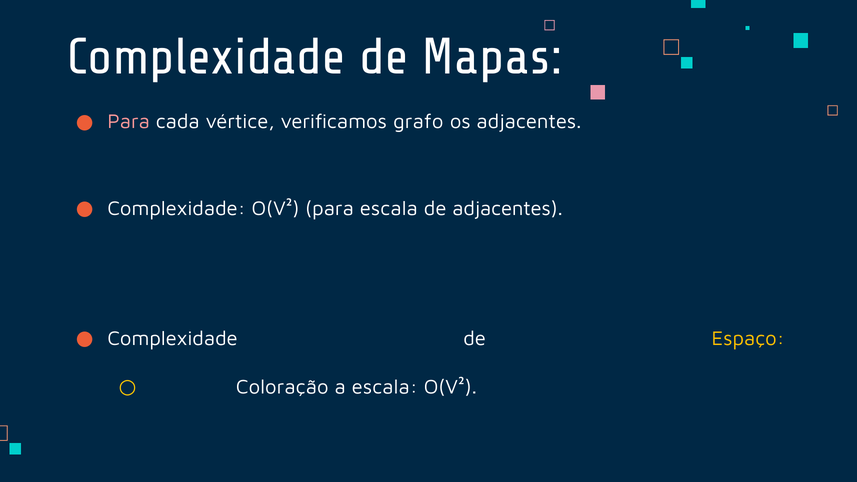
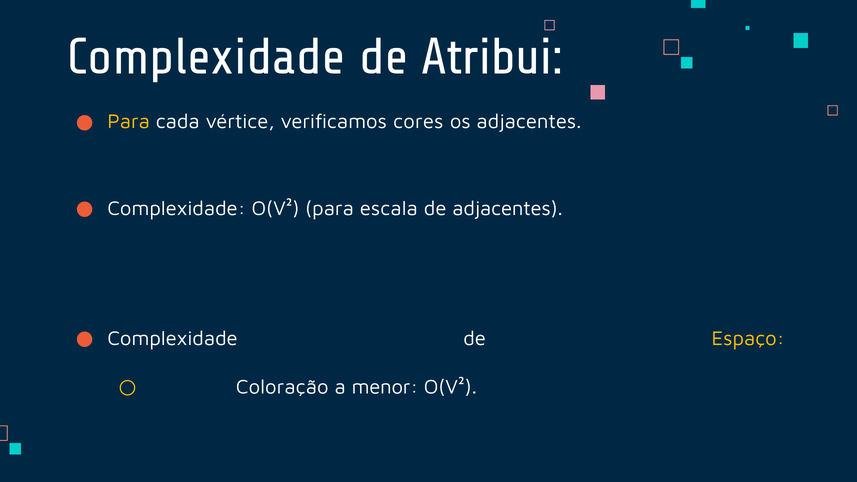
Mapas: Mapas -> Atribui
Para at (129, 122) colour: pink -> yellow
grafo: grafo -> cores
a escala: escala -> menor
